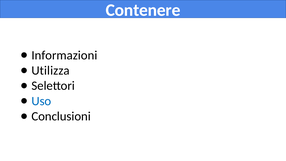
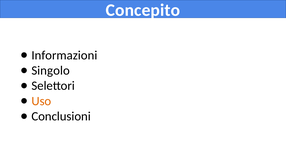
Contenere: Contenere -> Concepito
Utilizza: Utilizza -> Singolo
Uso colour: blue -> orange
